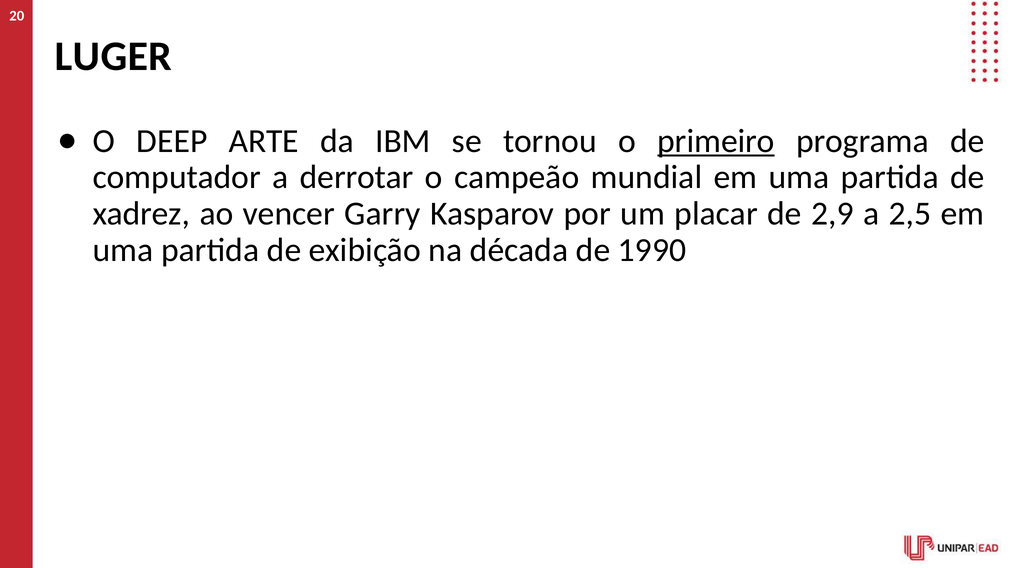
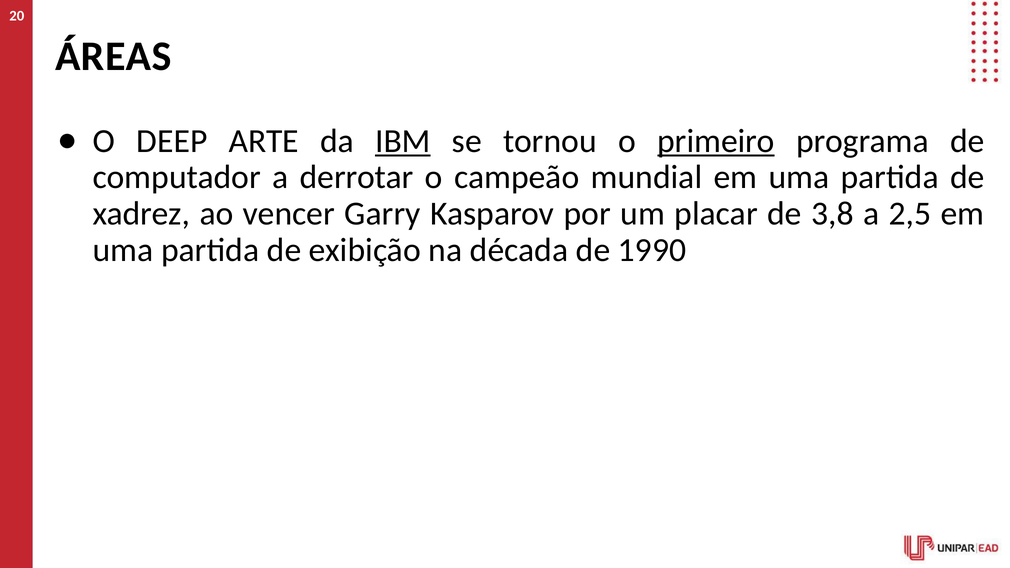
LUGER: LUGER -> ÁREAS
IBM underline: none -> present
2,9: 2,9 -> 3,8
